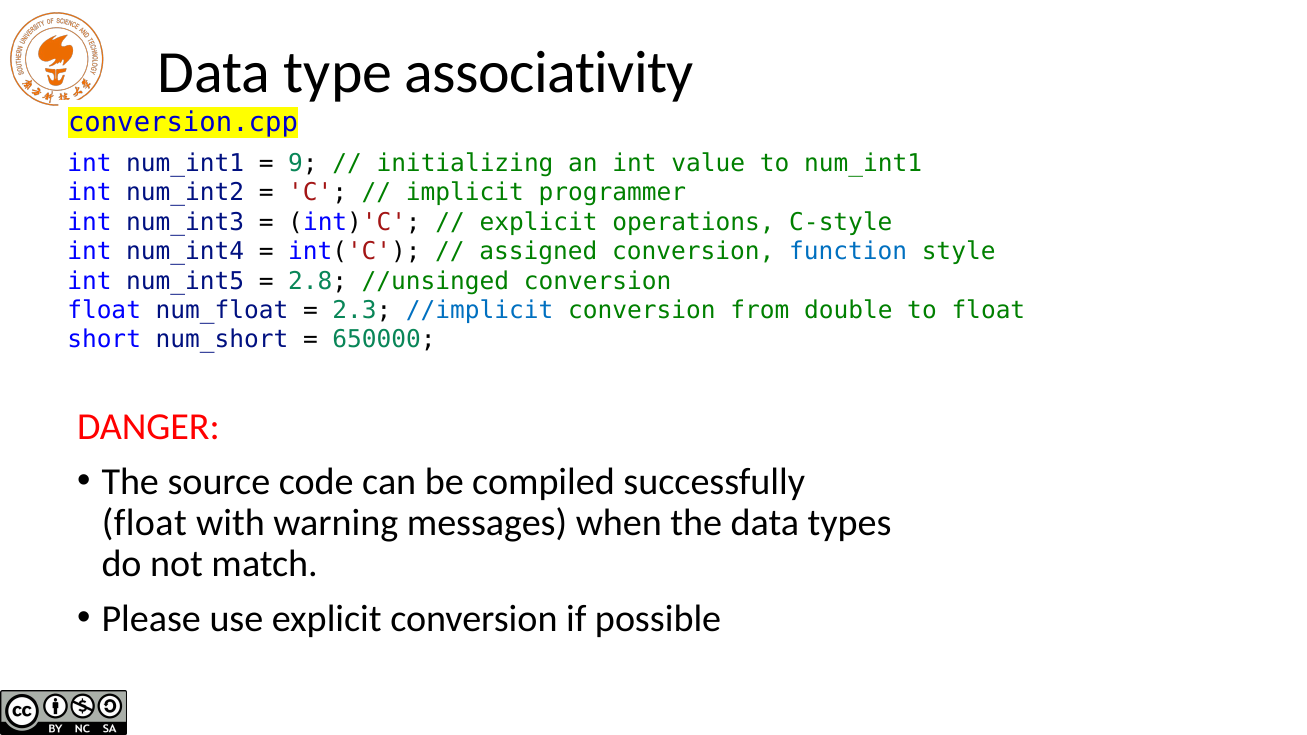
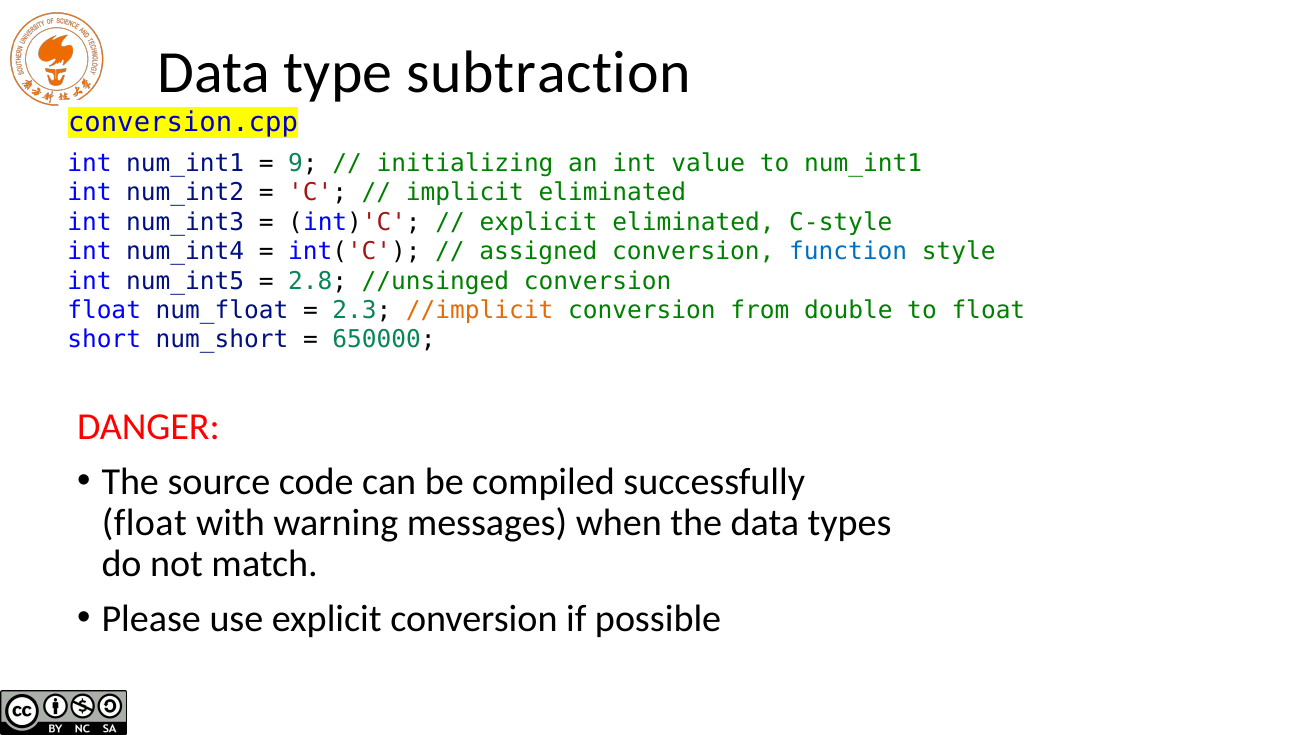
associativity: associativity -> subtraction
implicit programmer: programmer -> eliminated
explicit operations: operations -> eliminated
//implicit colour: blue -> orange
